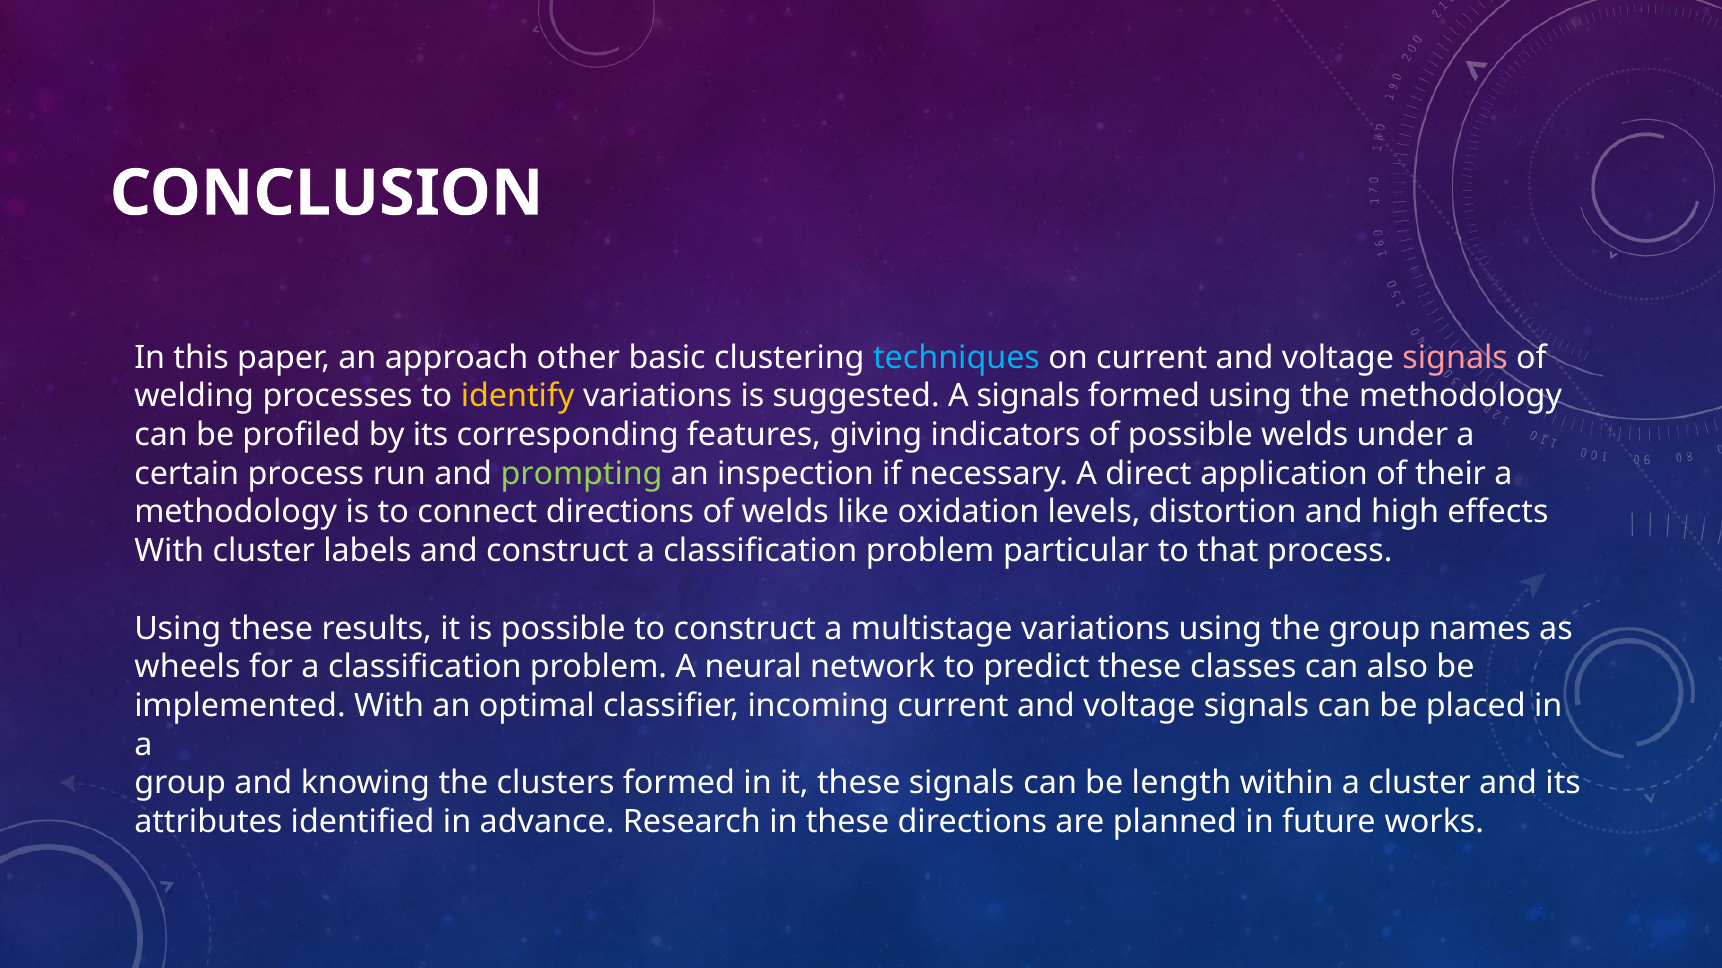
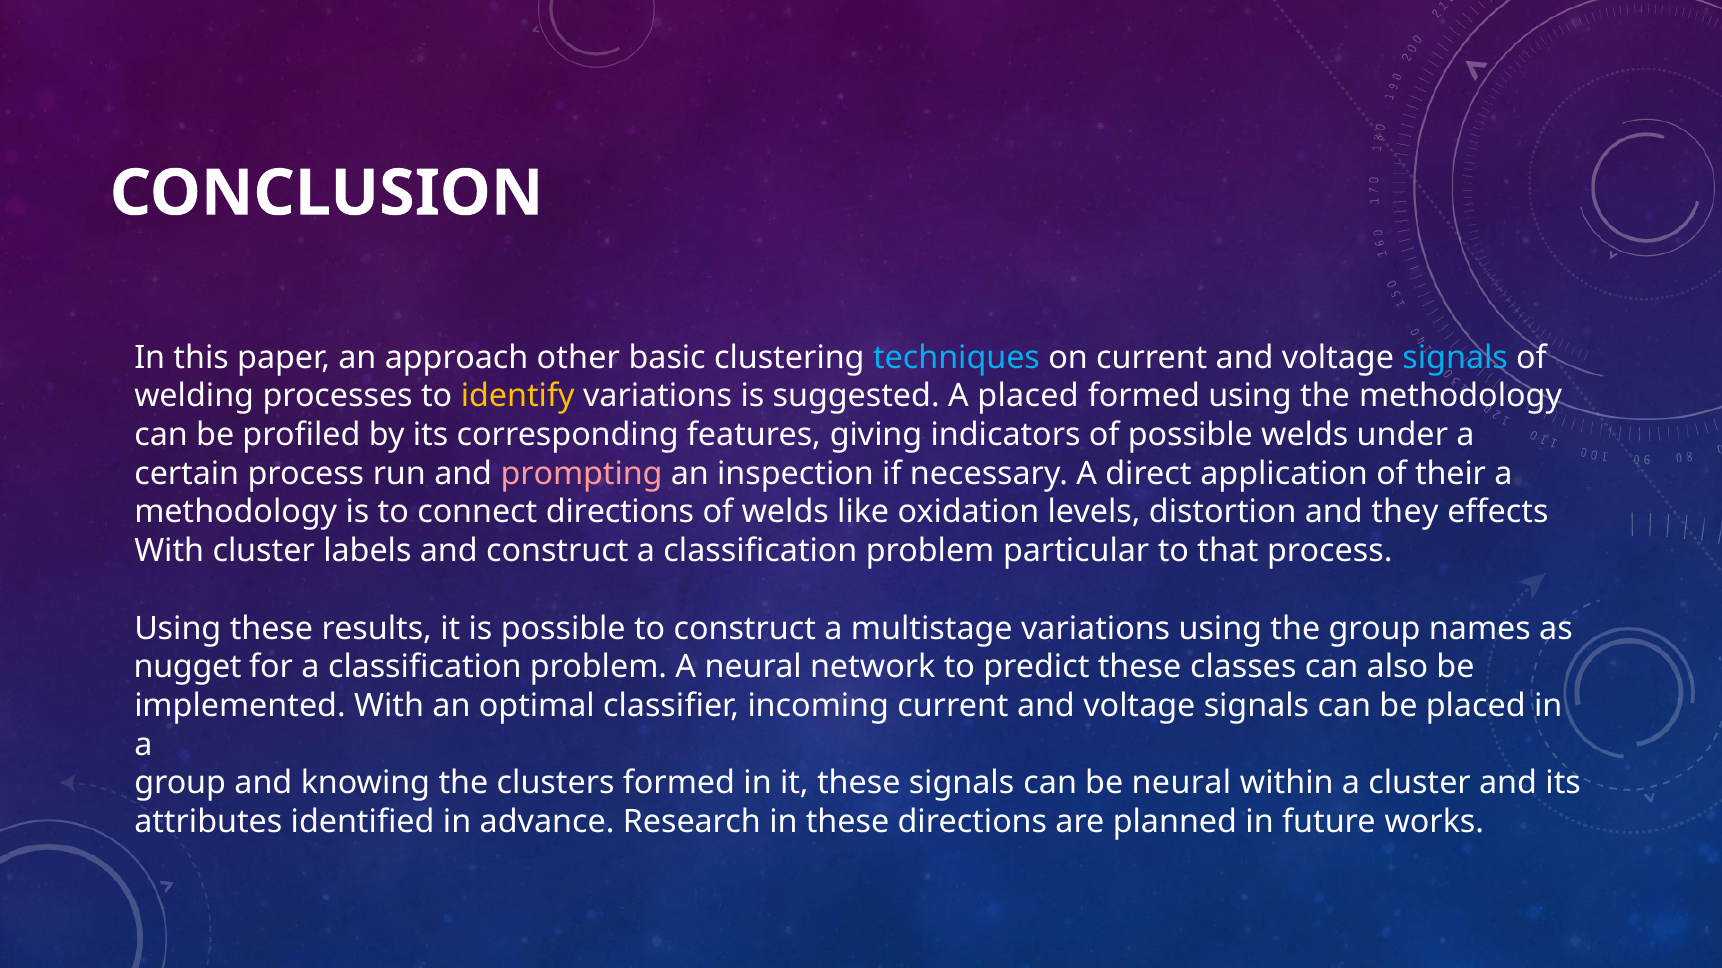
signals at (1455, 358) colour: pink -> light blue
A signals: signals -> placed
prompting colour: light green -> pink
high: high -> they
wheels: wheels -> nugget
be length: length -> neural
